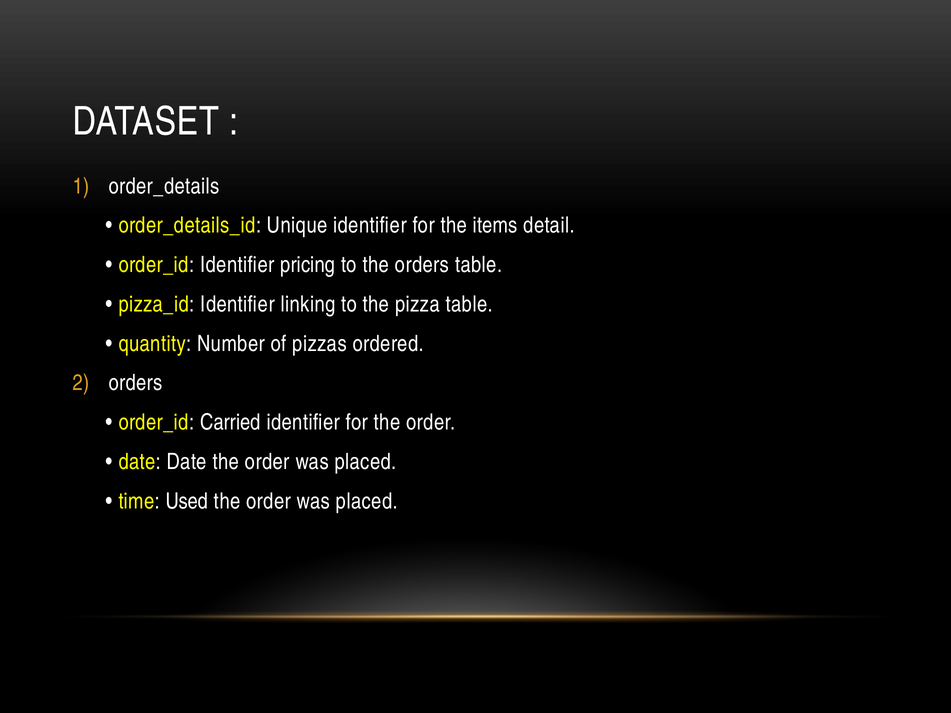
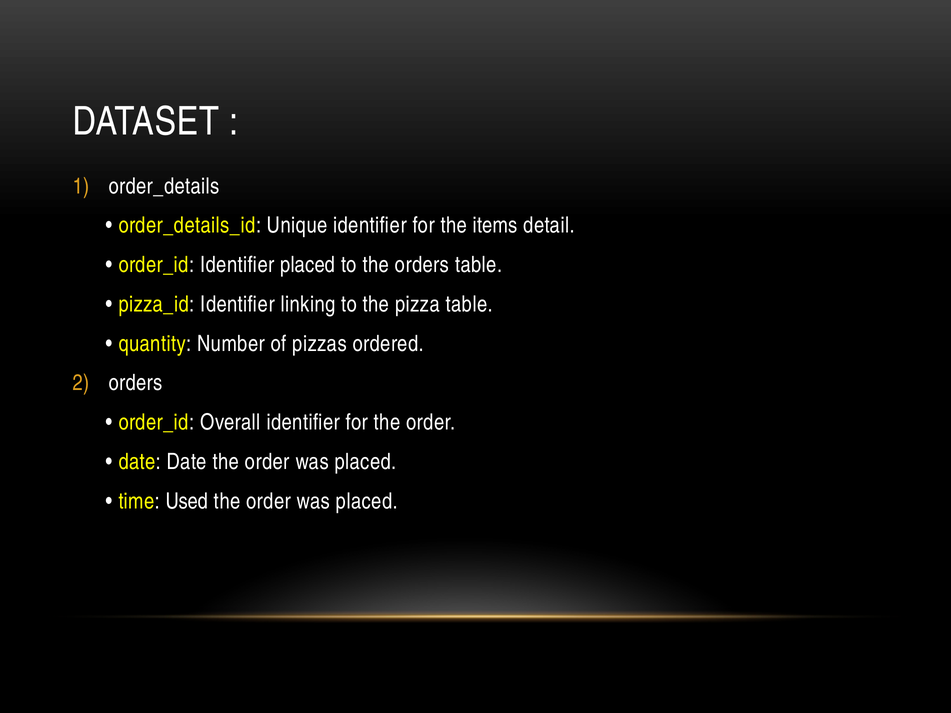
Identifier pricing: pricing -> placed
Carried: Carried -> Overall
